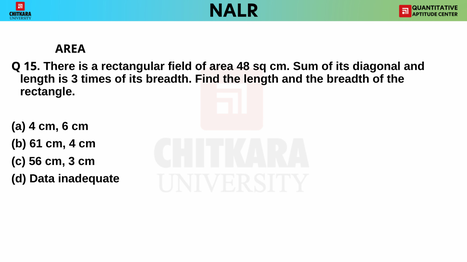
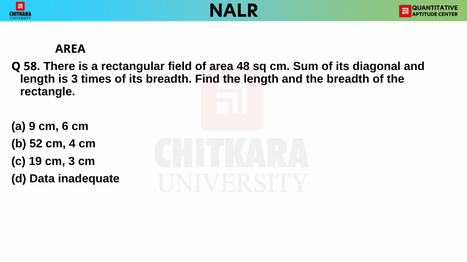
15: 15 -> 58
a 4: 4 -> 9
61: 61 -> 52
56: 56 -> 19
